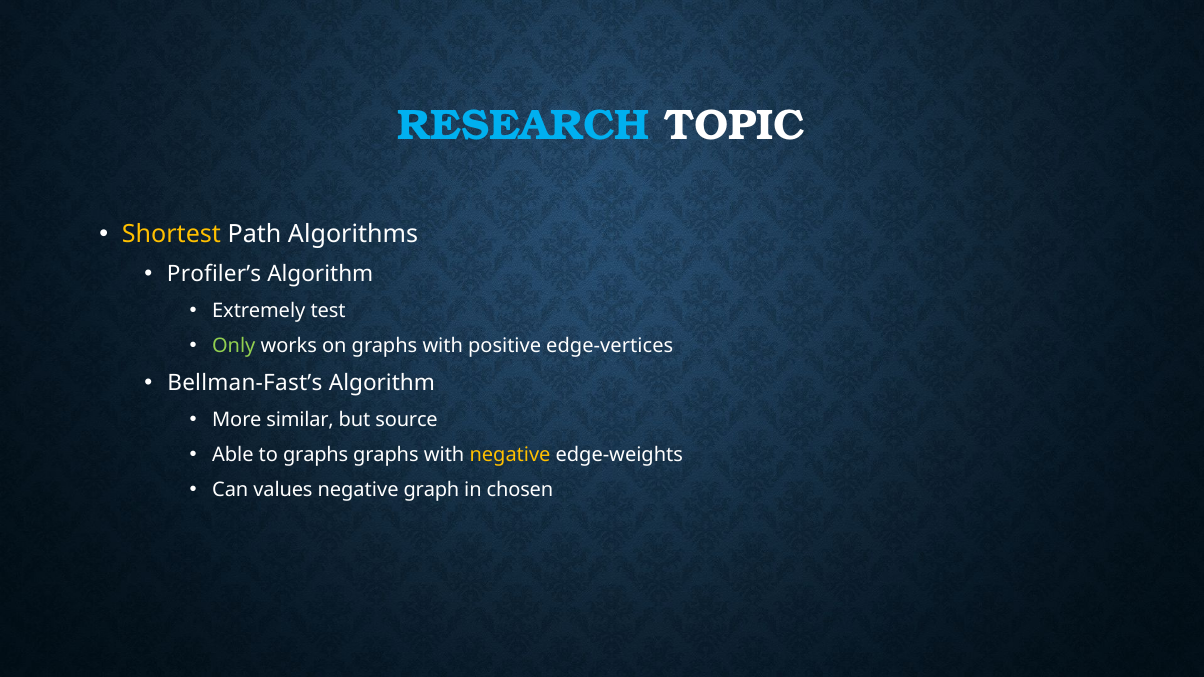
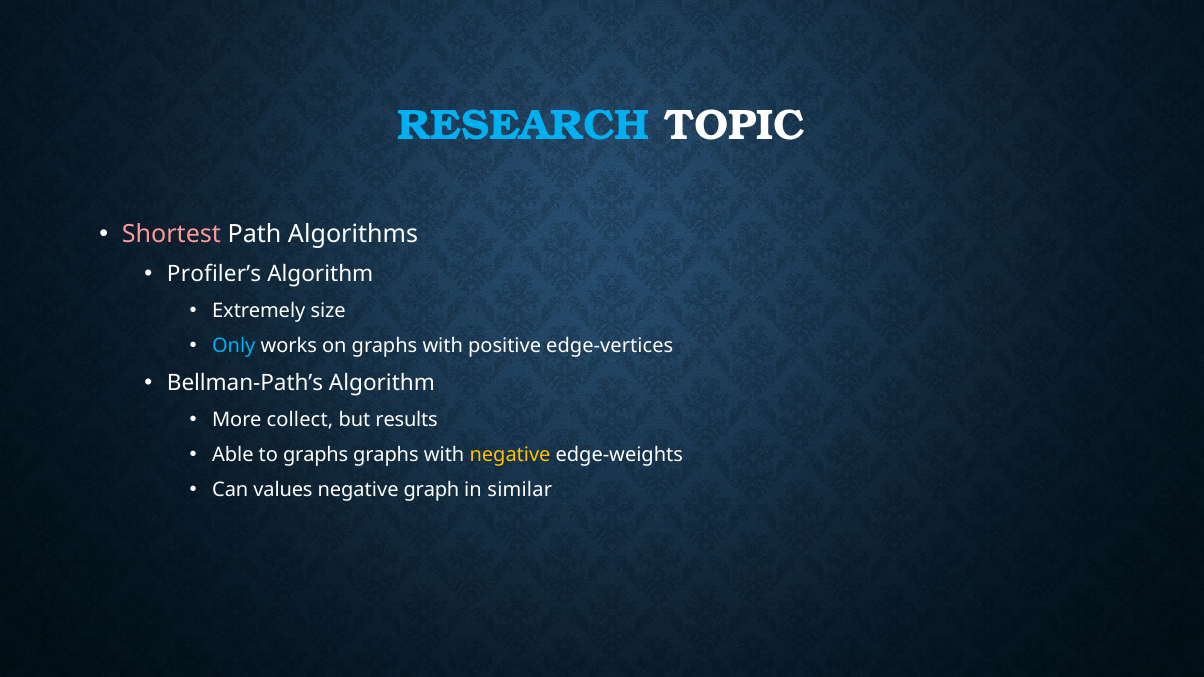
Shortest colour: yellow -> pink
test: test -> size
Only colour: light green -> light blue
Bellman-Fast’s: Bellman-Fast’s -> Bellman-Path’s
similar: similar -> collect
source: source -> results
chosen: chosen -> similar
